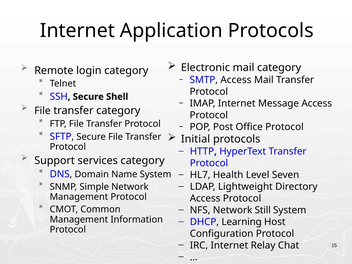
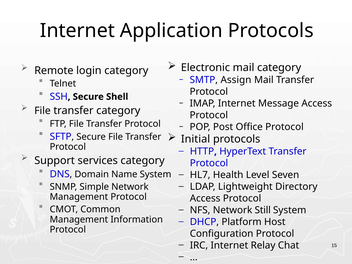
SMTP Access: Access -> Assign
Learning: Learning -> Platform
